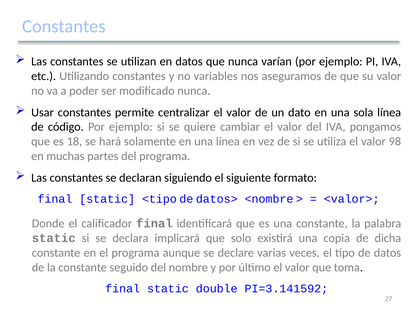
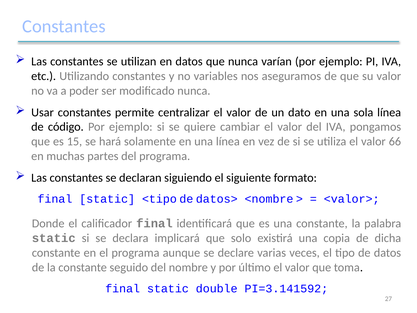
18: 18 -> 15
98: 98 -> 66
